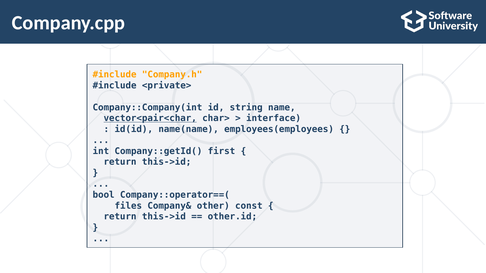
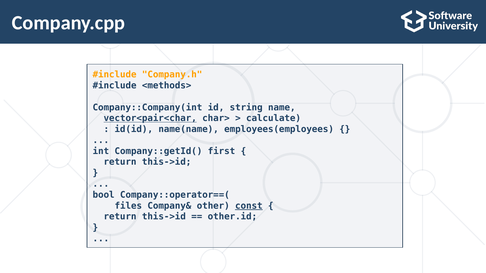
<private>: <private> -> <methods>
interface: interface -> calculate
const underline: none -> present
